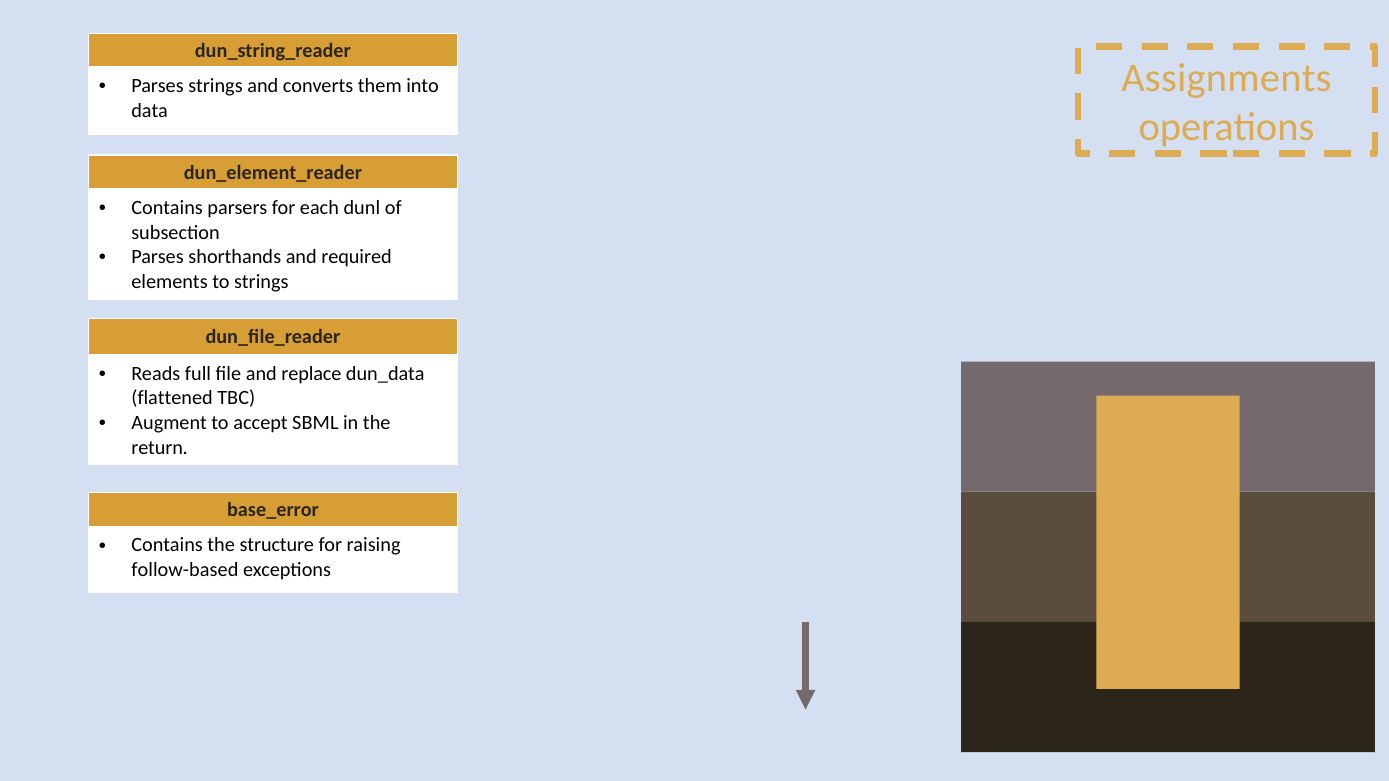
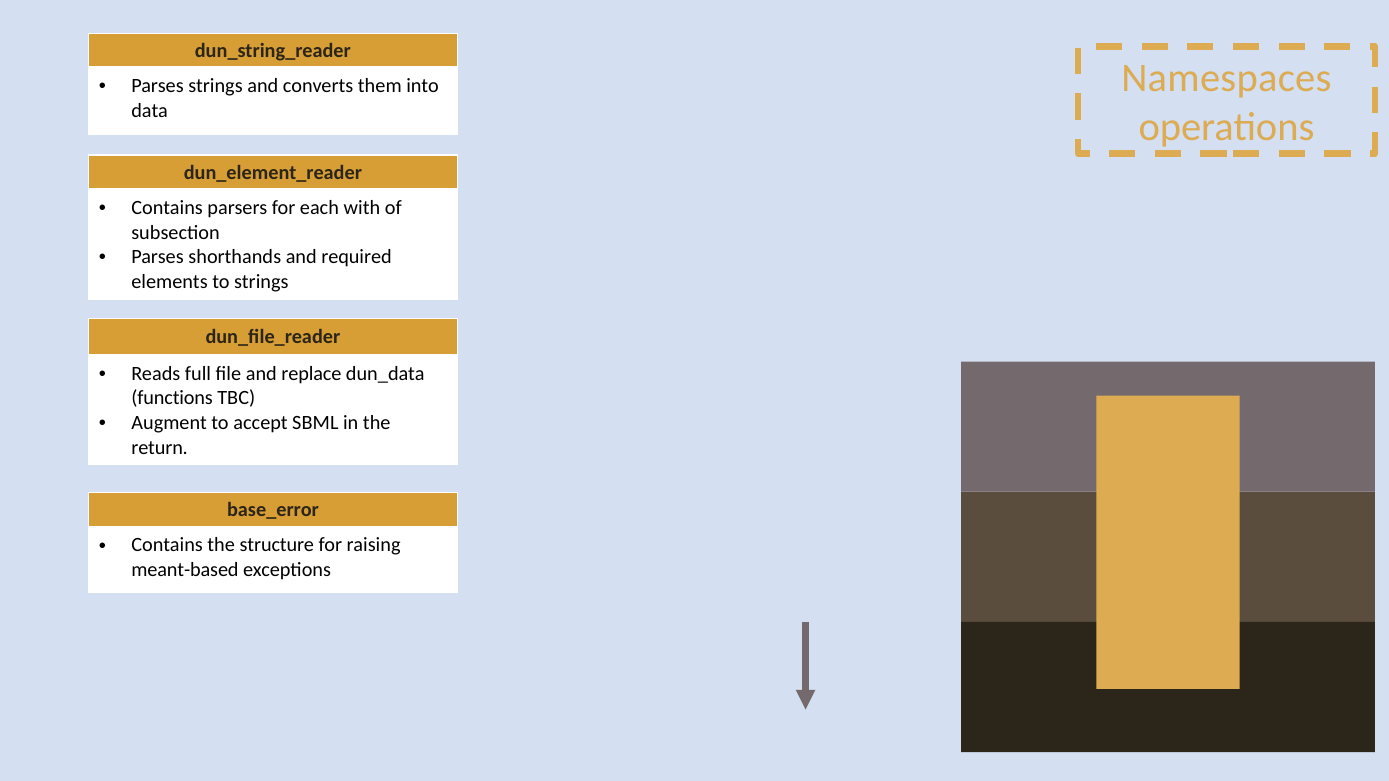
Assignments: Assignments -> Namespaces
dunl: dunl -> with
flattened: flattened -> functions
follow-based: follow-based -> meant-based
